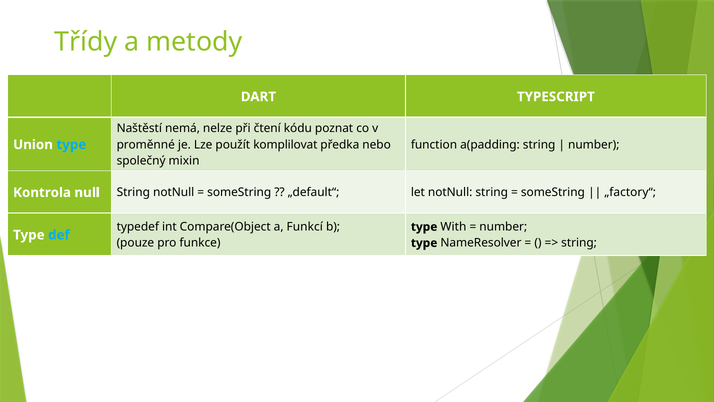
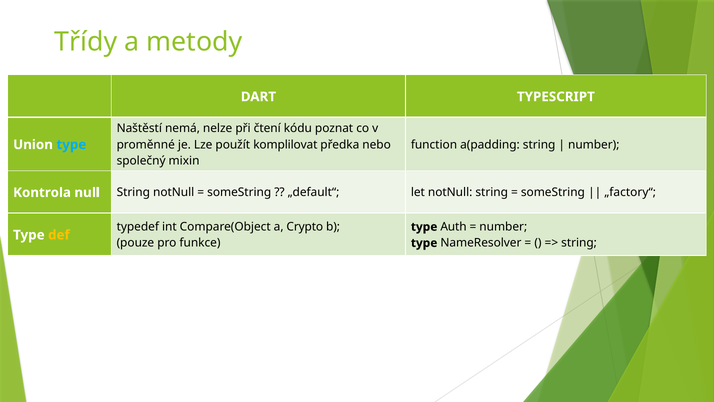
Funkcí: Funkcí -> Crypto
With: With -> Auth
def colour: light blue -> yellow
